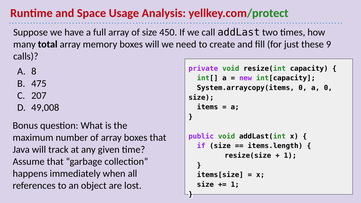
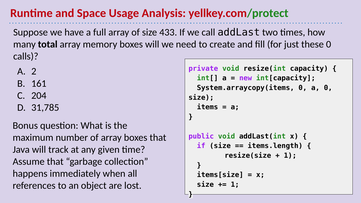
450: 450 -> 433
these 9: 9 -> 0
8: 8 -> 2
475: 475 -> 161
207: 207 -> 204
49,008: 49,008 -> 31,785
